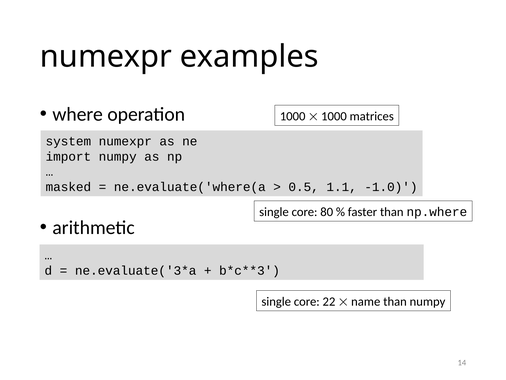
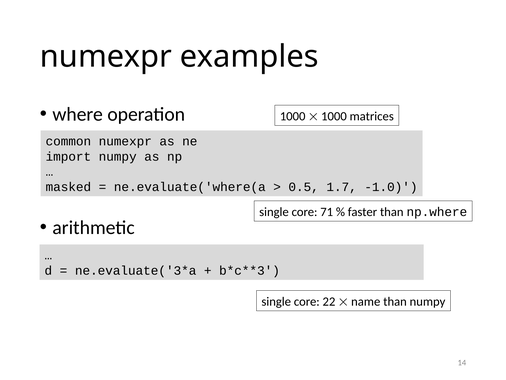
system: system -> common
1.1: 1.1 -> 1.7
80: 80 -> 71
